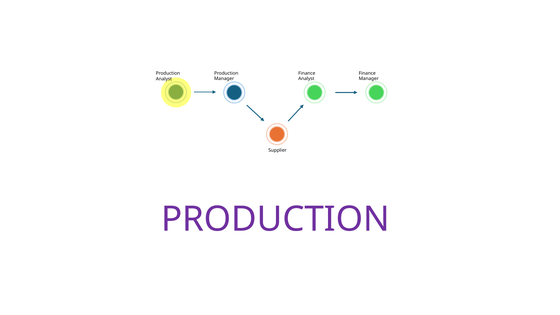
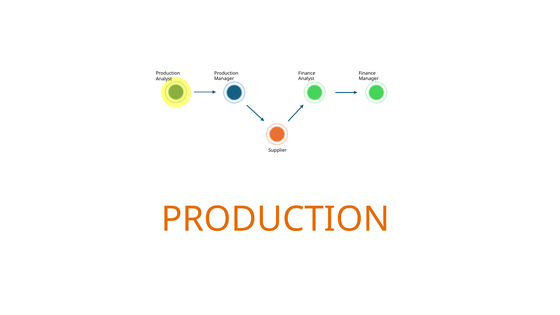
PRODUCTION at (275, 219) colour: purple -> orange
